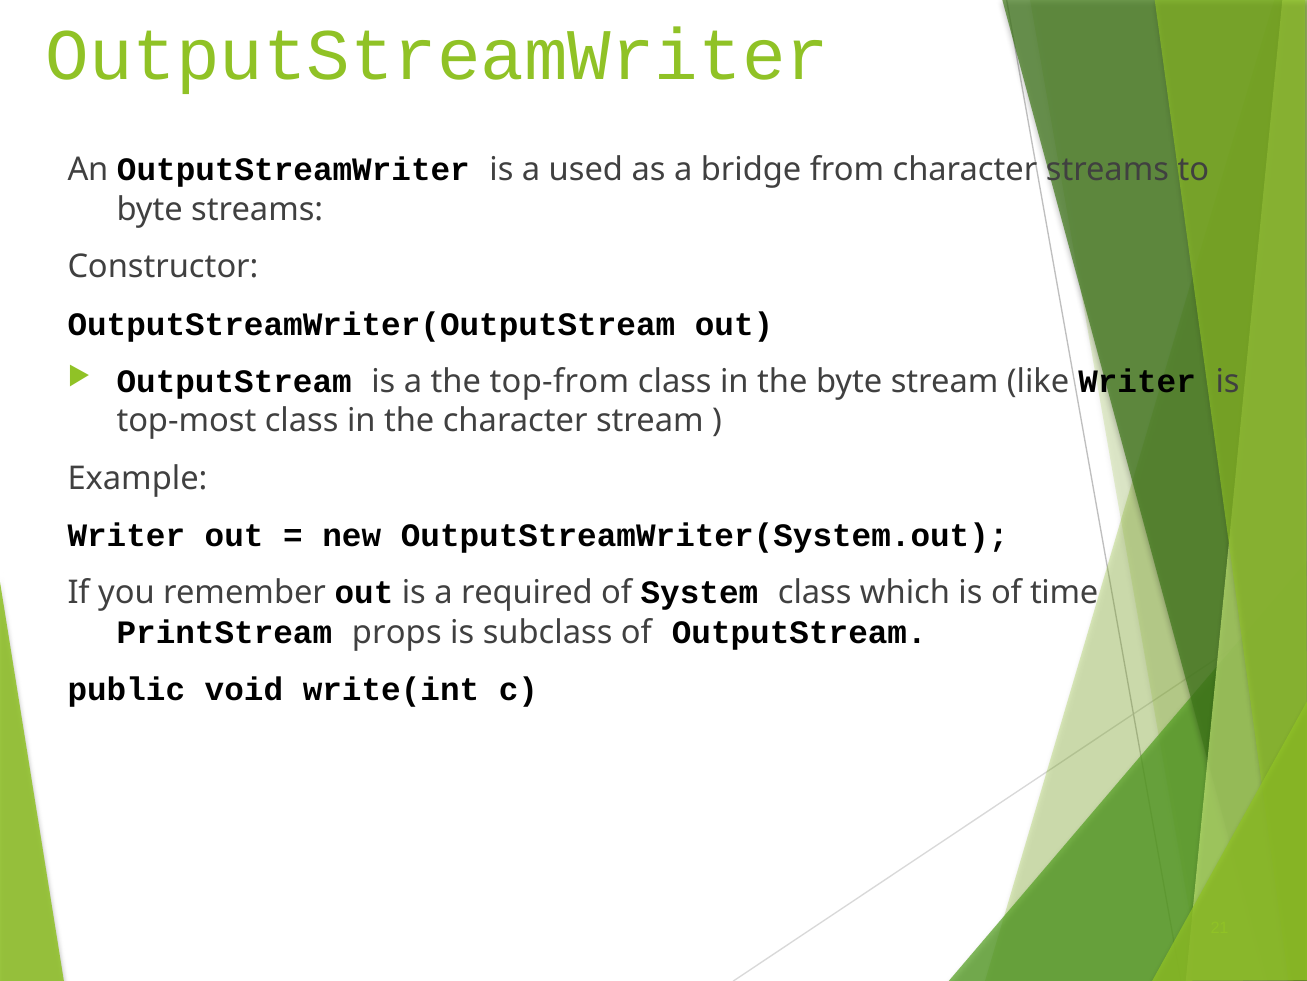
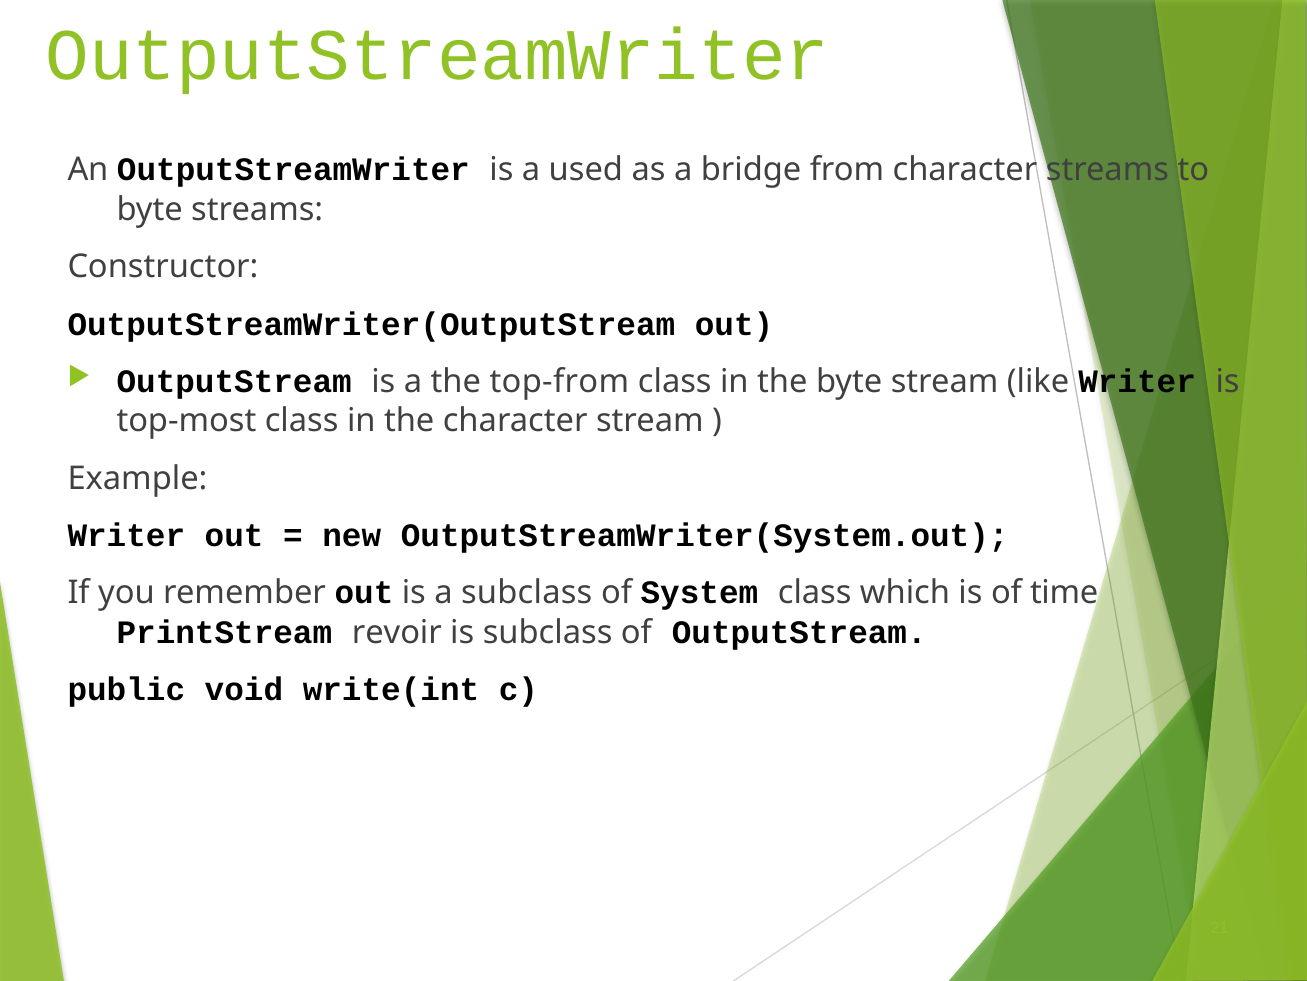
a required: required -> subclass
props: props -> revoir
